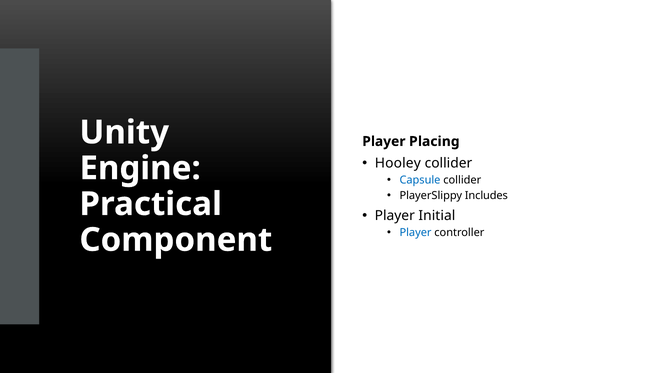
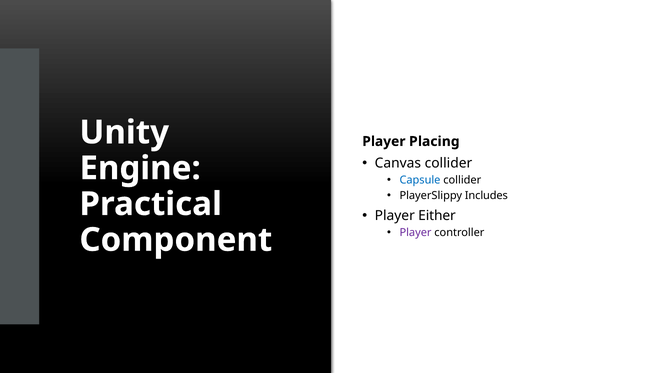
Hooley: Hooley -> Canvas
Initial: Initial -> Either
Player at (416, 232) colour: blue -> purple
